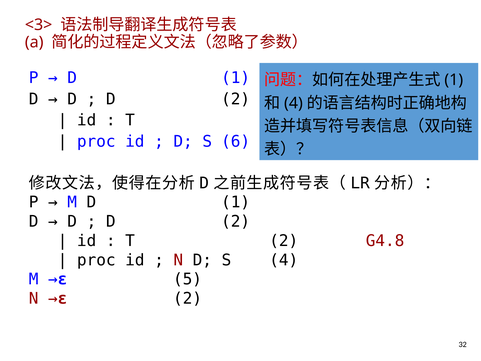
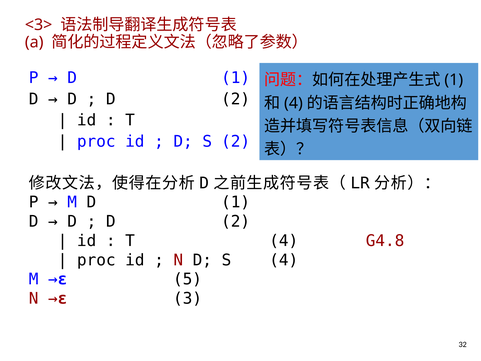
S 6: 6 -> 2
T 2: 2 -> 4
→ε 2: 2 -> 3
